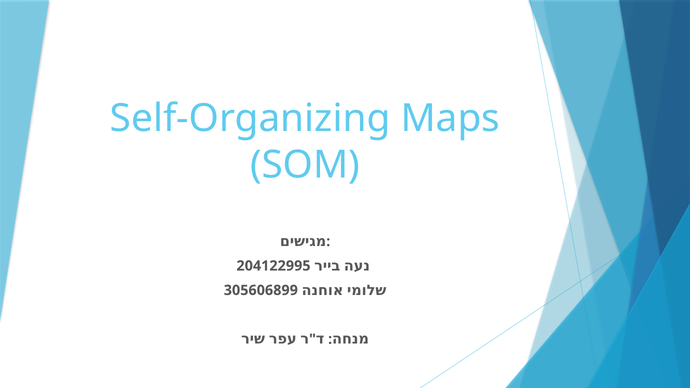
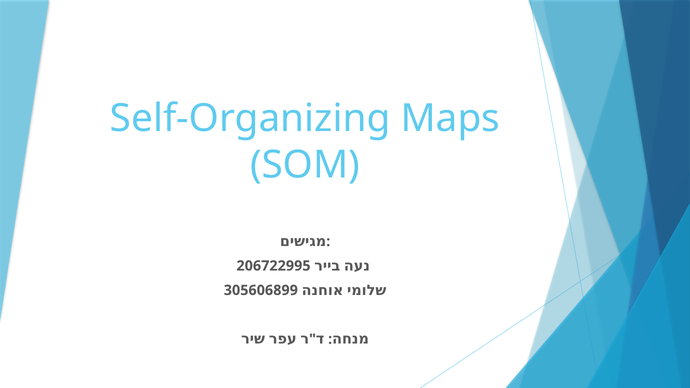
204122995: 204122995 -> 206722995
